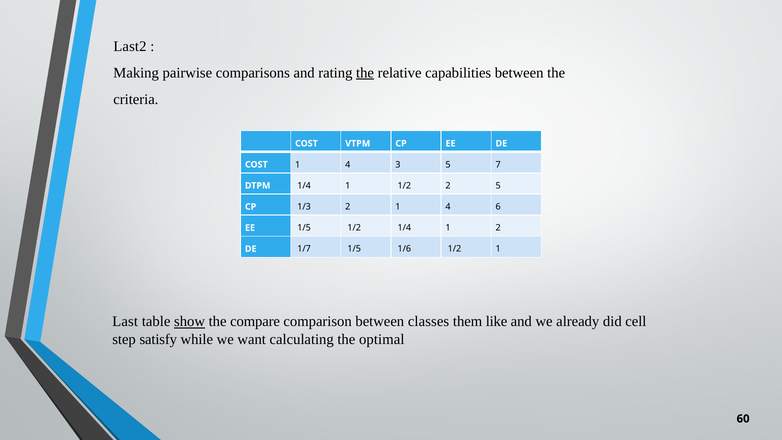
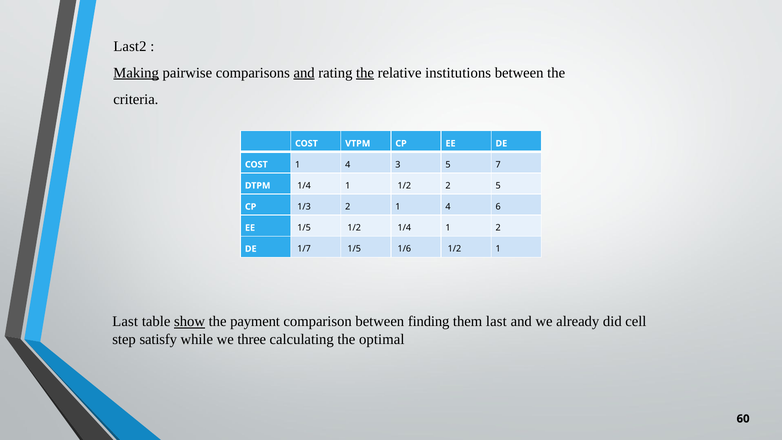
Making underline: none -> present
and at (304, 73) underline: none -> present
capabilities: capabilities -> institutions
compare: compare -> payment
classes: classes -> finding
them like: like -> last
want: want -> three
